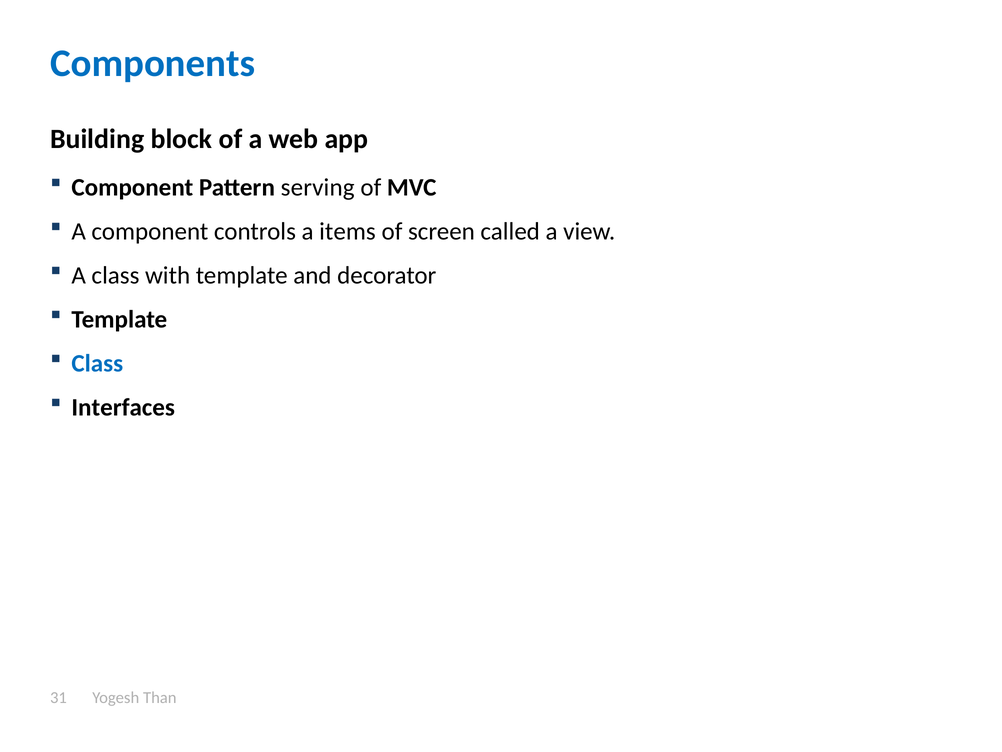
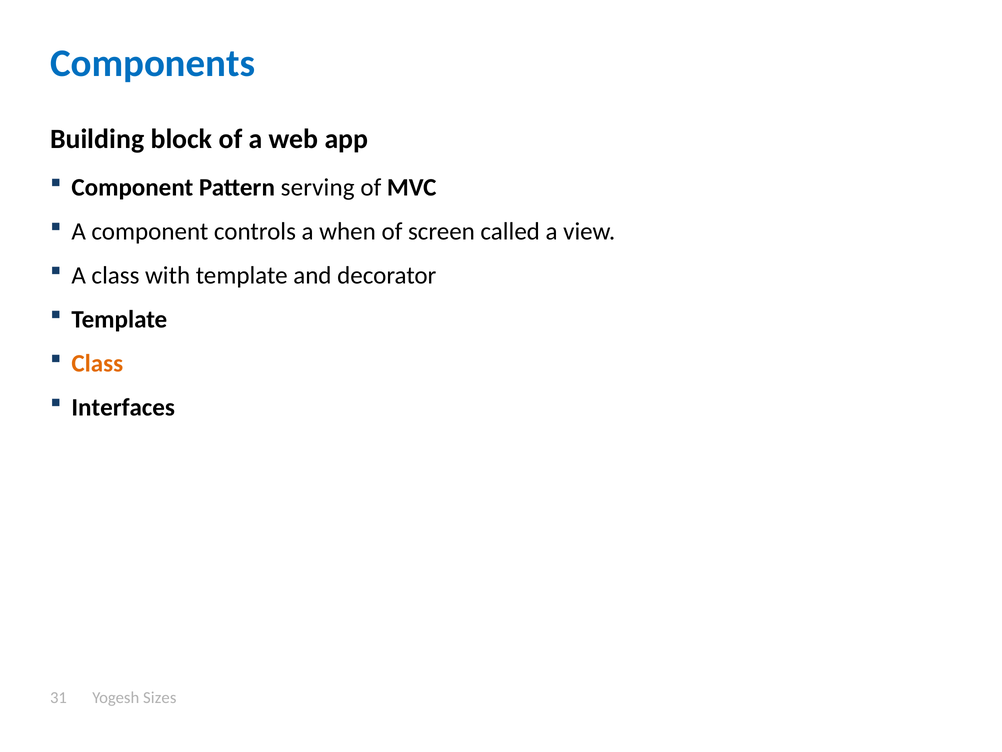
items: items -> when
Class at (97, 363) colour: blue -> orange
Than: Than -> Sizes
